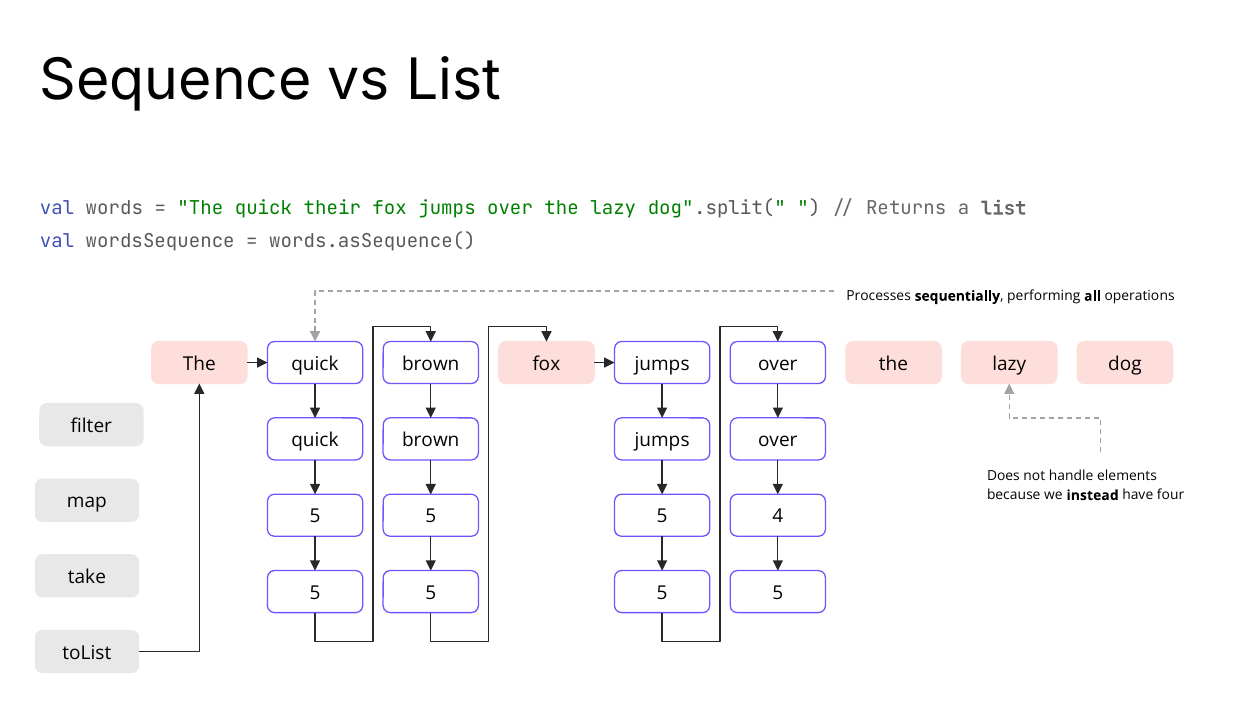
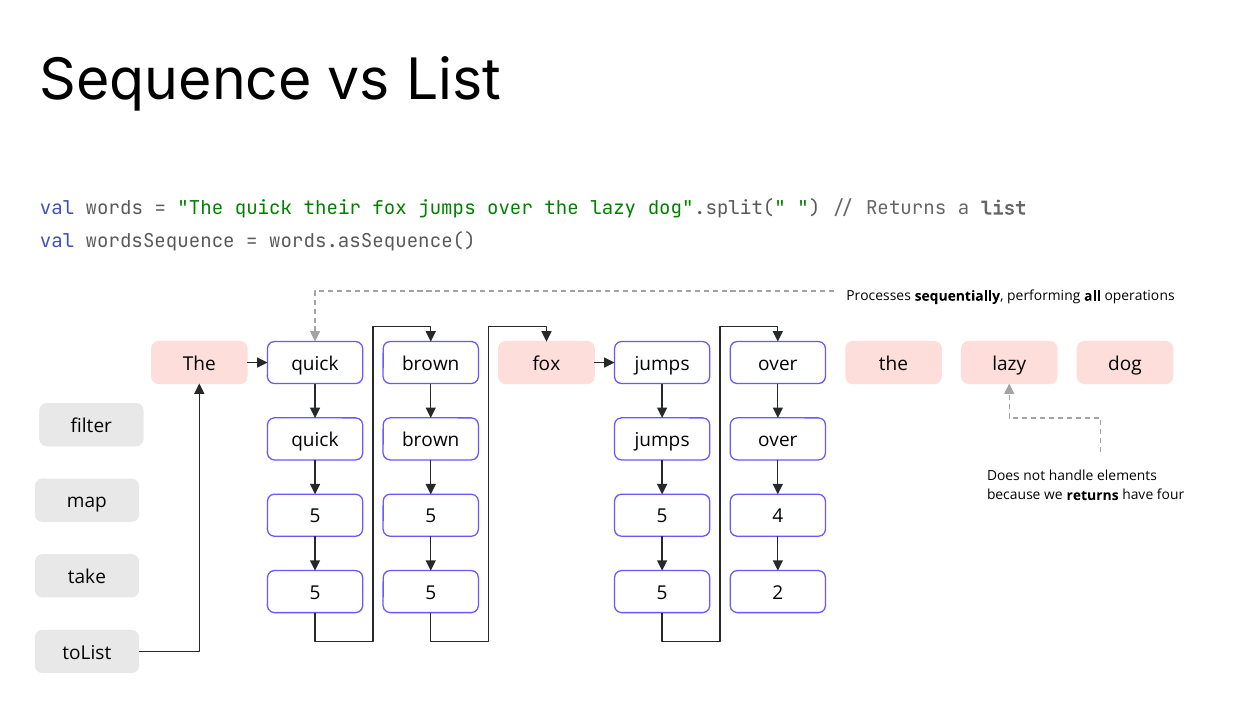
we instead: instead -> returns
5 5 5 5: 5 -> 2
